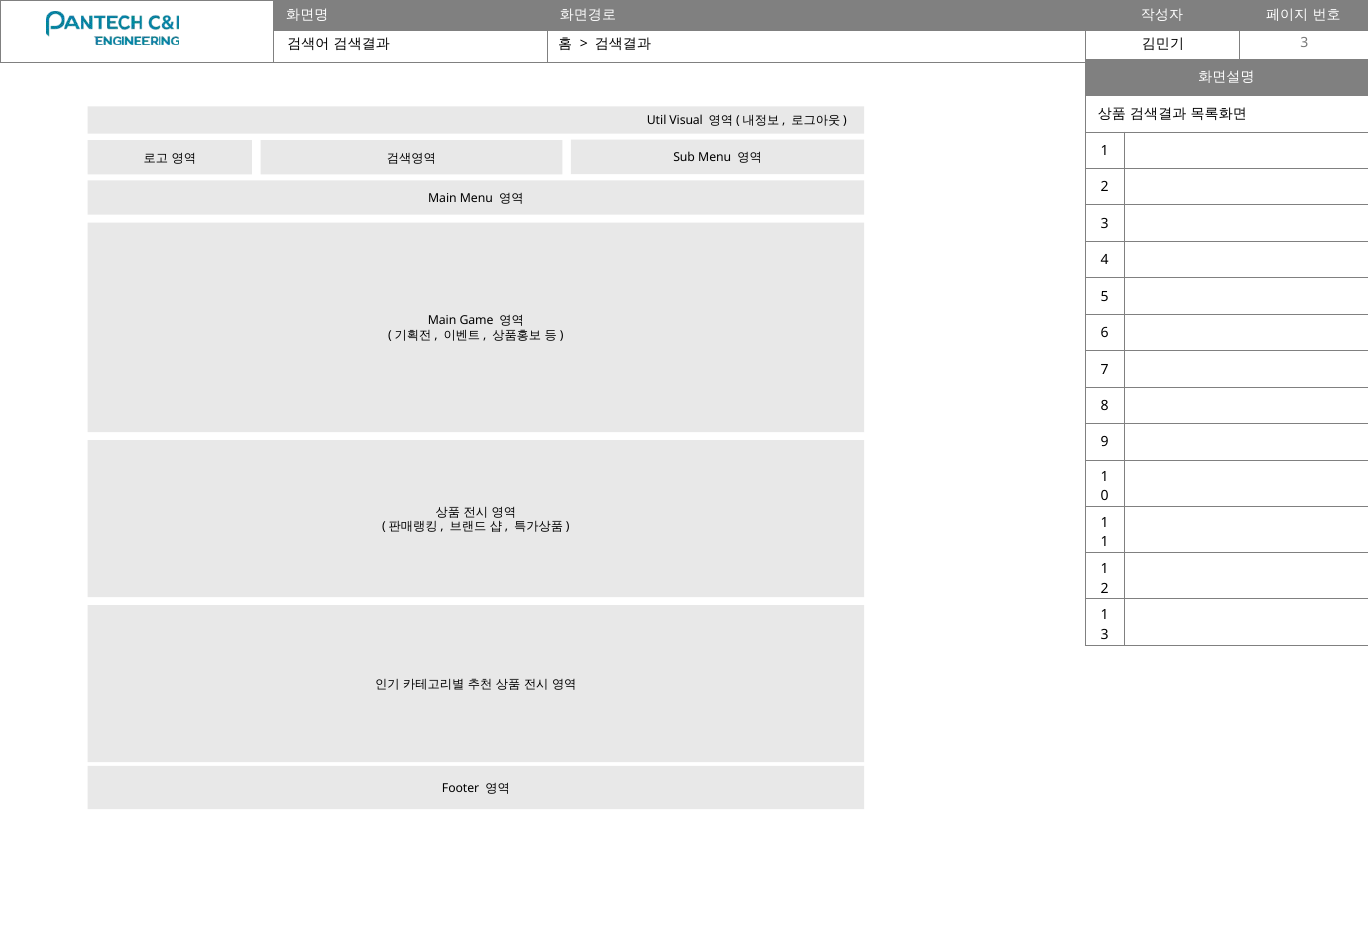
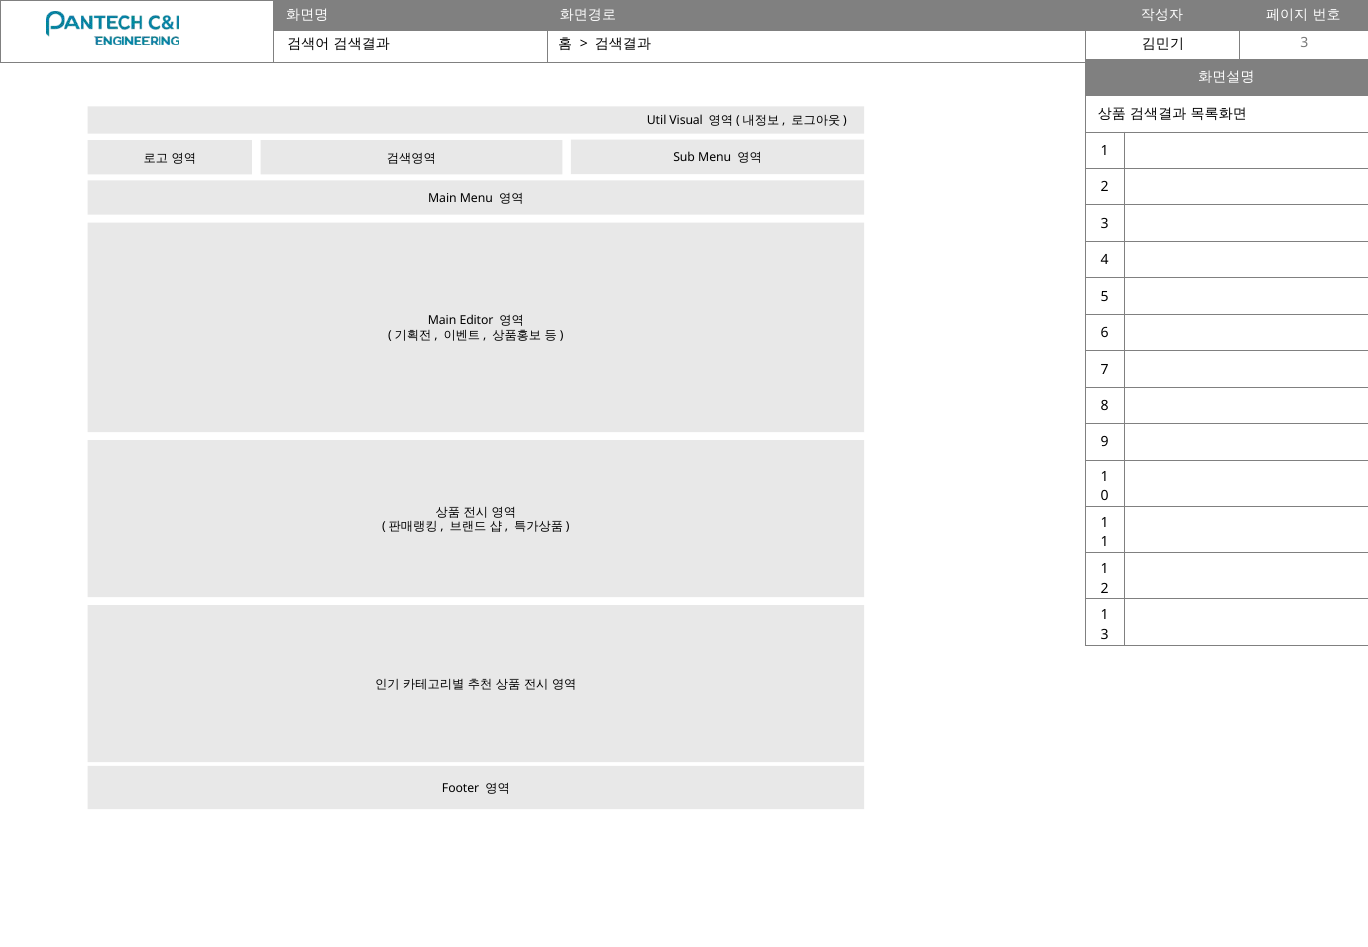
Game: Game -> Editor
